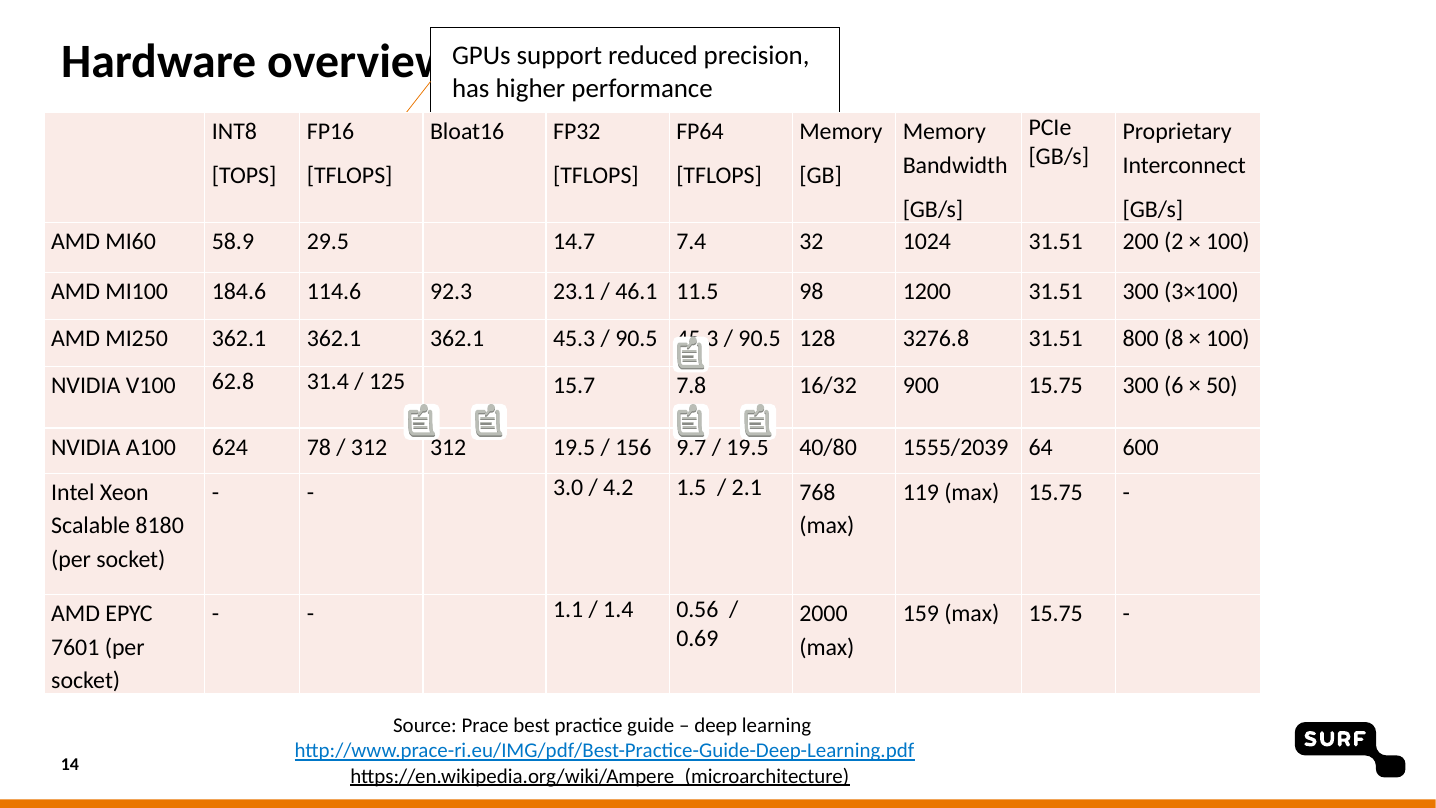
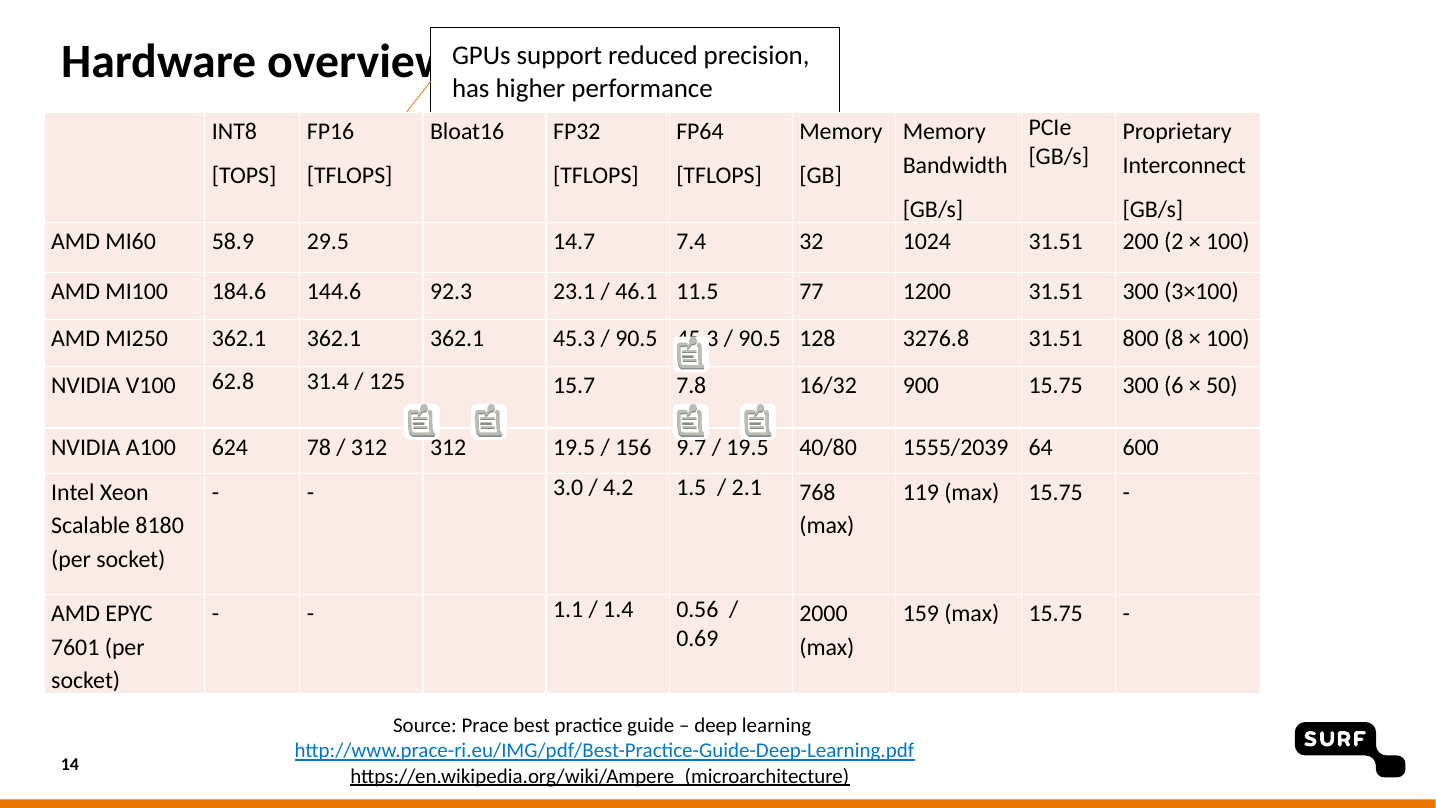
114.6: 114.6 -> 144.6
98: 98 -> 77
